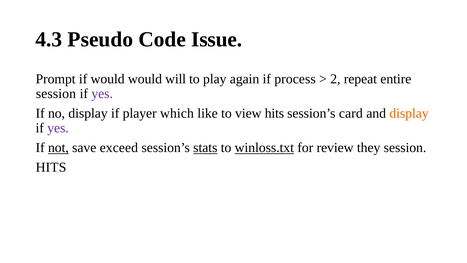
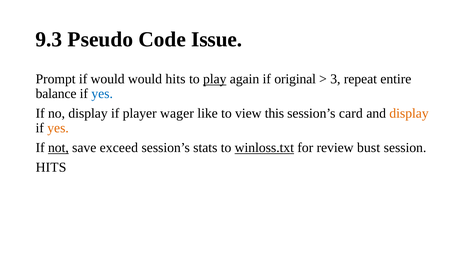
4.3: 4.3 -> 9.3
would will: will -> hits
play underline: none -> present
process: process -> original
2: 2 -> 3
session at (56, 94): session -> balance
yes at (102, 94) colour: purple -> blue
which: which -> wager
view hits: hits -> this
yes at (58, 128) colour: purple -> orange
stats underline: present -> none
they: they -> bust
